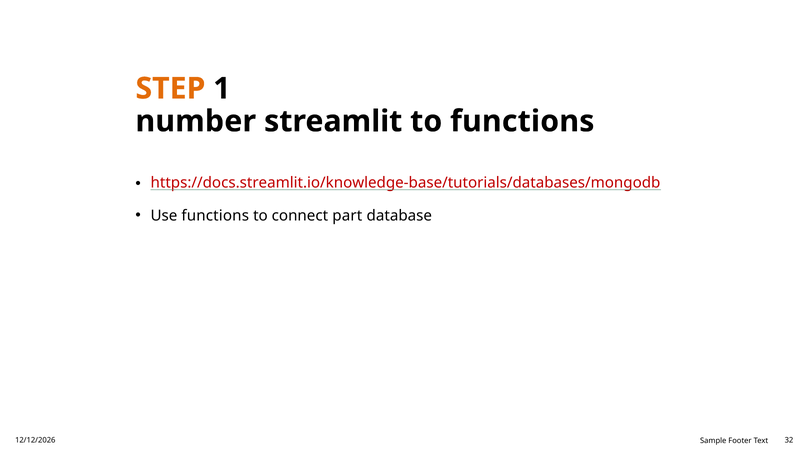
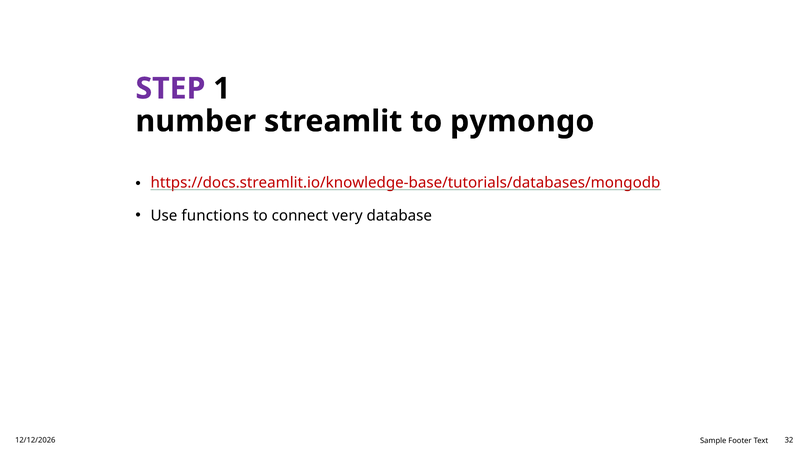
STEP colour: orange -> purple
to functions: functions -> pymongo
part: part -> very
